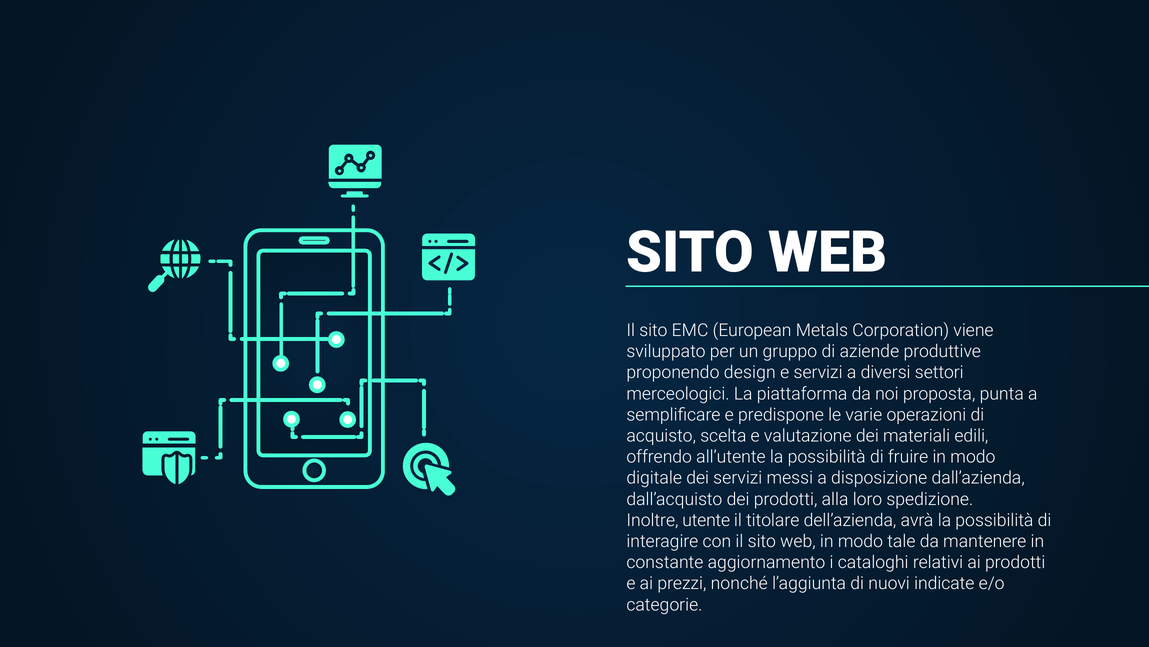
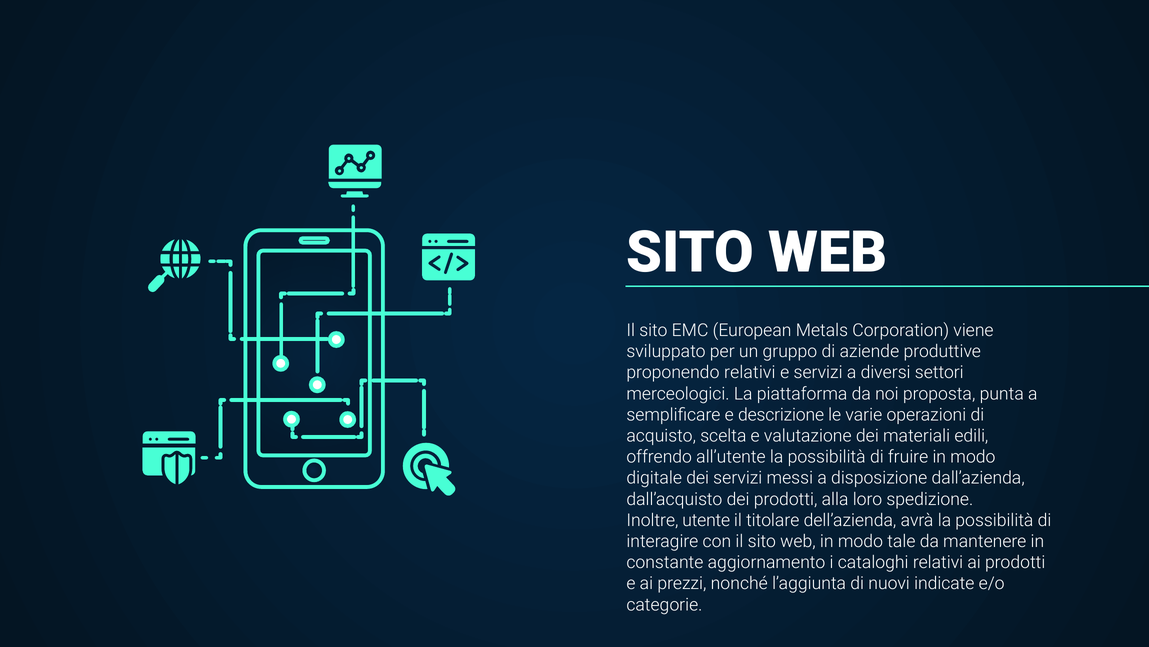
proponendo design: design -> relativi
predispone: predispone -> descrizione
